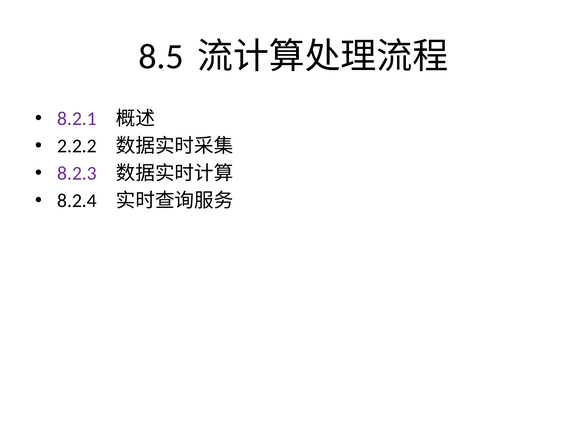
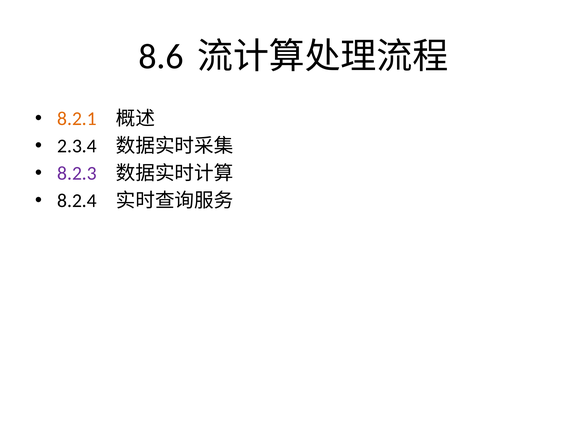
8.5: 8.5 -> 8.6
8.2.1 colour: purple -> orange
2.2.2: 2.2.2 -> 2.3.4
